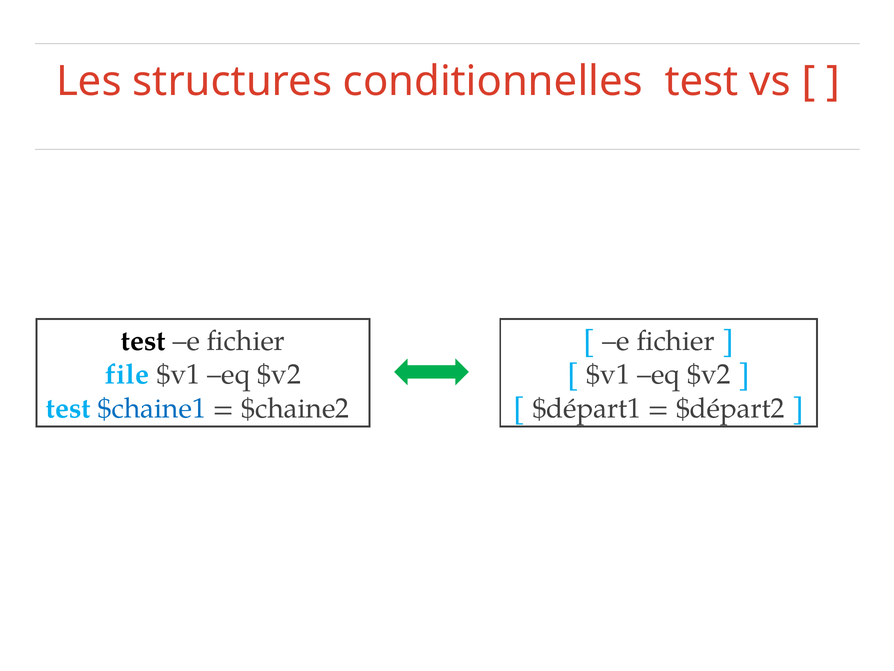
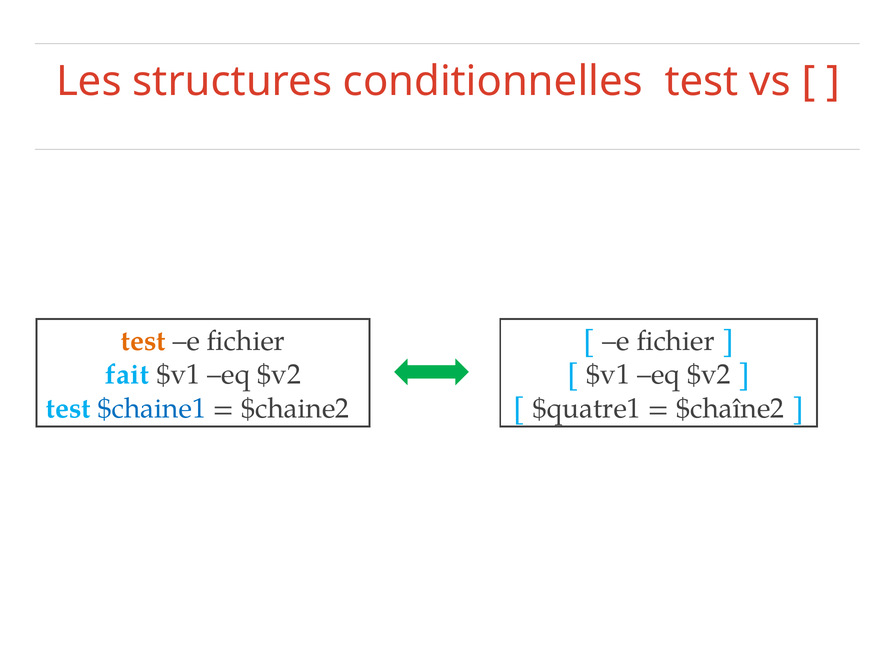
test at (143, 341) colour: black -> orange
file: file -> fait
$départ1: $départ1 -> $quatre1
$départ2: $départ2 -> $chaîne2
